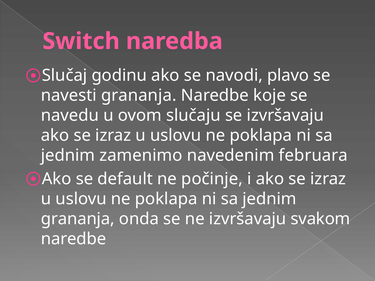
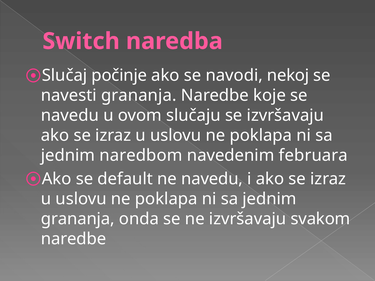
godinu: godinu -> počinje
plavo: plavo -> nekoj
zamenimo: zamenimo -> naredbom
ne počinje: počinje -> navedu
